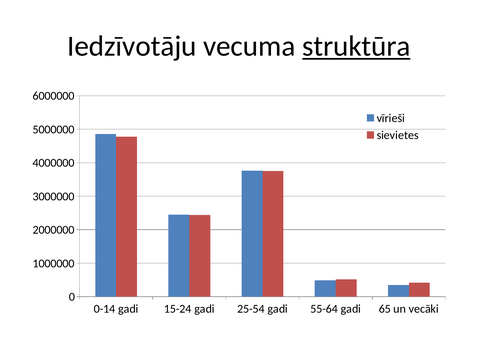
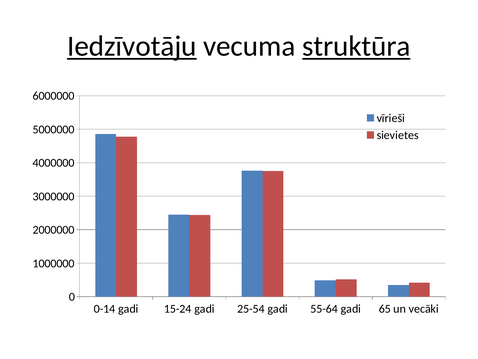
Iedzīvotāju underline: none -> present
